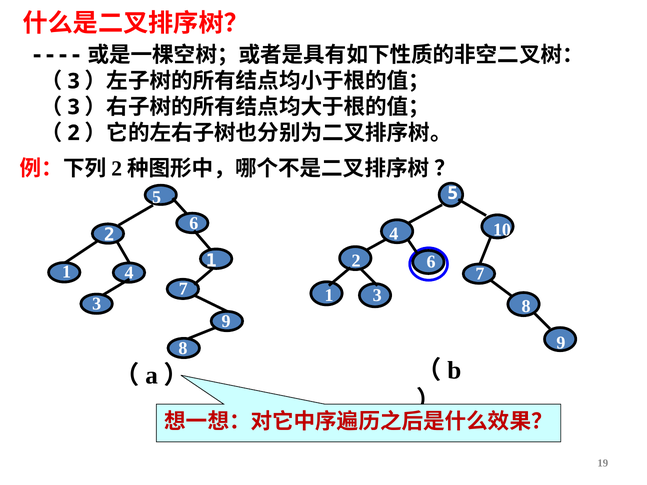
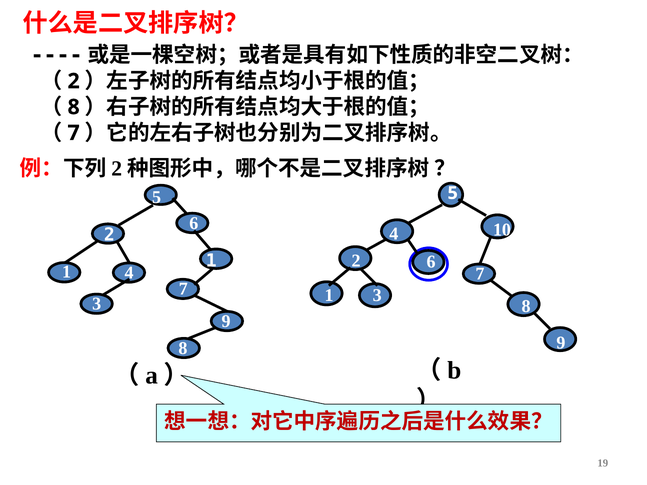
3 at (74, 81): 3 -> 2
3 at (74, 107): 3 -> 8
2 at (74, 133): 2 -> 7
